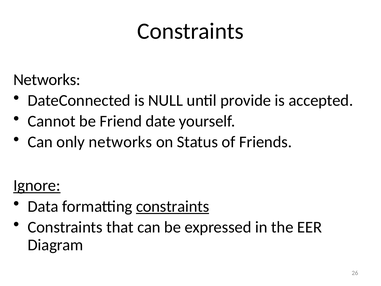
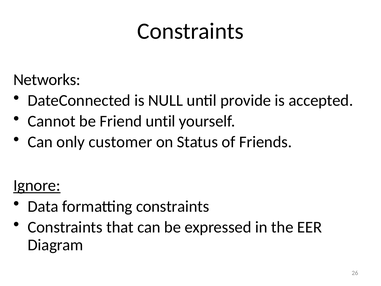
Friend date: date -> until
only networks: networks -> customer
constraints at (173, 206) underline: present -> none
